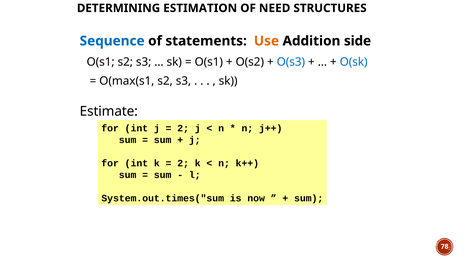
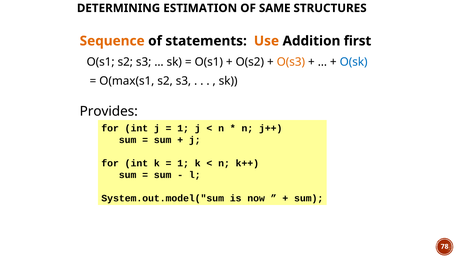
NEED: NEED -> SAME
Sequence colour: blue -> orange
side: side -> first
O(s3 colour: blue -> orange
Estimate: Estimate -> Provides
2 at (183, 128): 2 -> 1
2 at (183, 163): 2 -> 1
System.out.times("sum: System.out.times("sum -> System.out.model("sum
